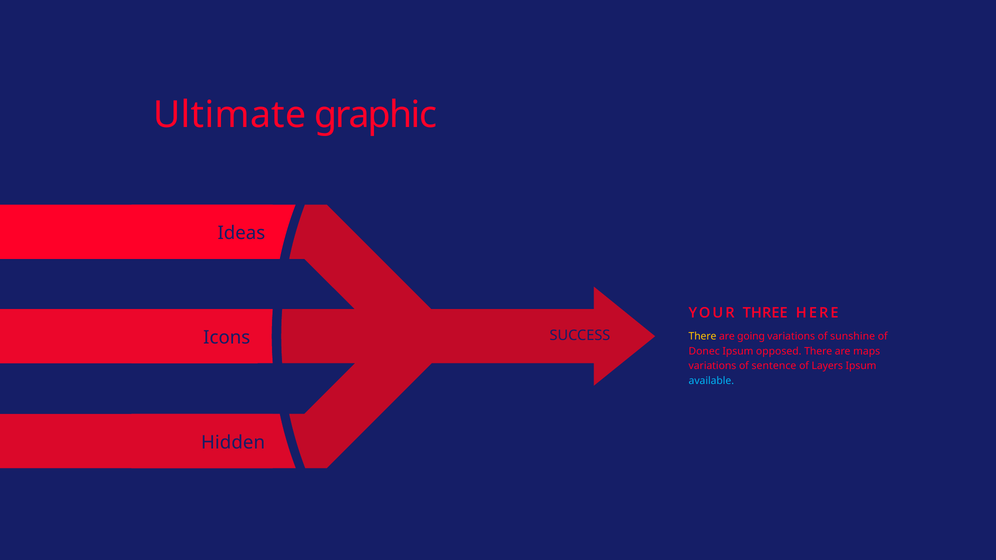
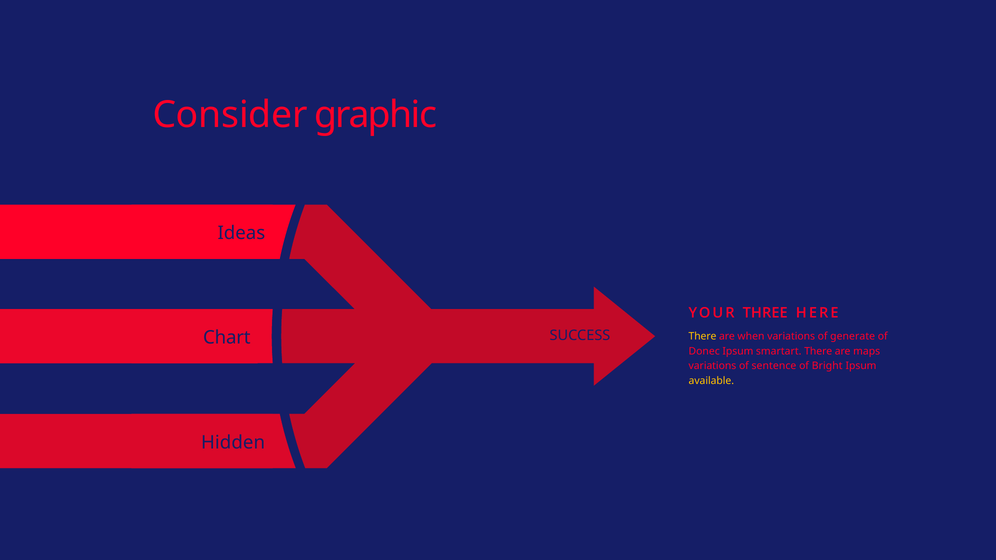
Ultimate: Ultimate -> Consider
Icons: Icons -> Chart
going: going -> when
sunshine: sunshine -> generate
opposed: opposed -> smartart
Layers: Layers -> Bright
available colour: light blue -> yellow
